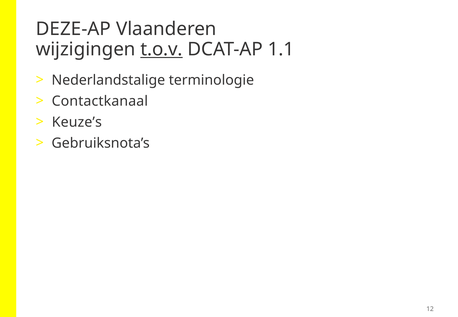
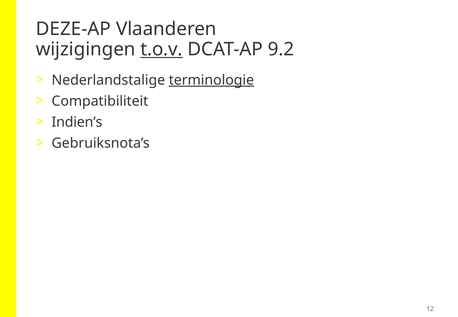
1.1: 1.1 -> 9.2
terminologie underline: none -> present
Contactkanaal: Contactkanaal -> Compatibiliteit
Keuze’s: Keuze’s -> Indien’s
